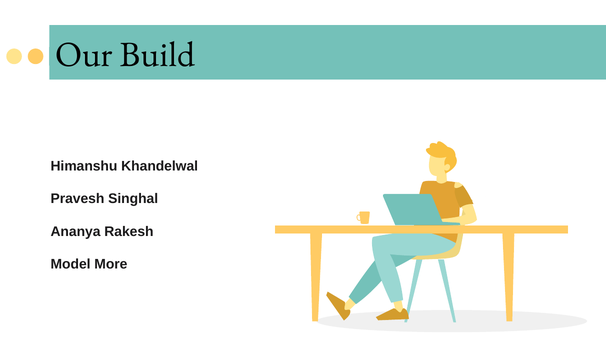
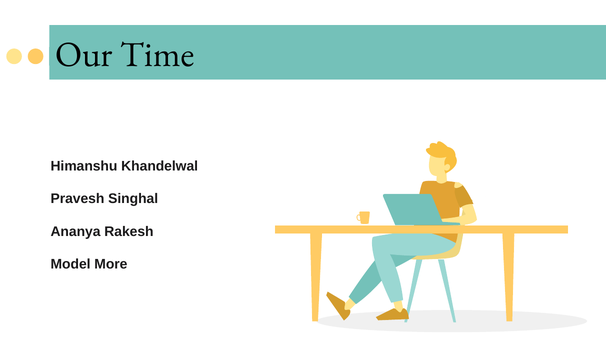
Build: Build -> Time
